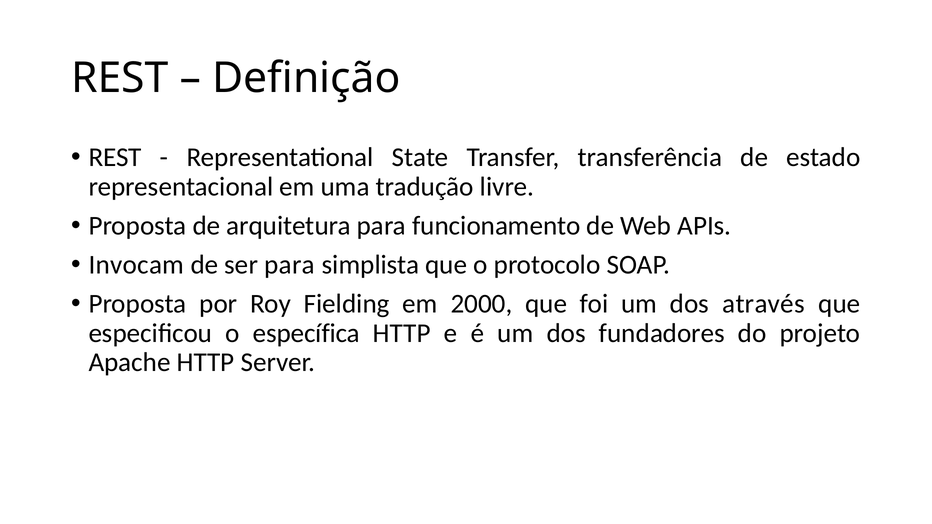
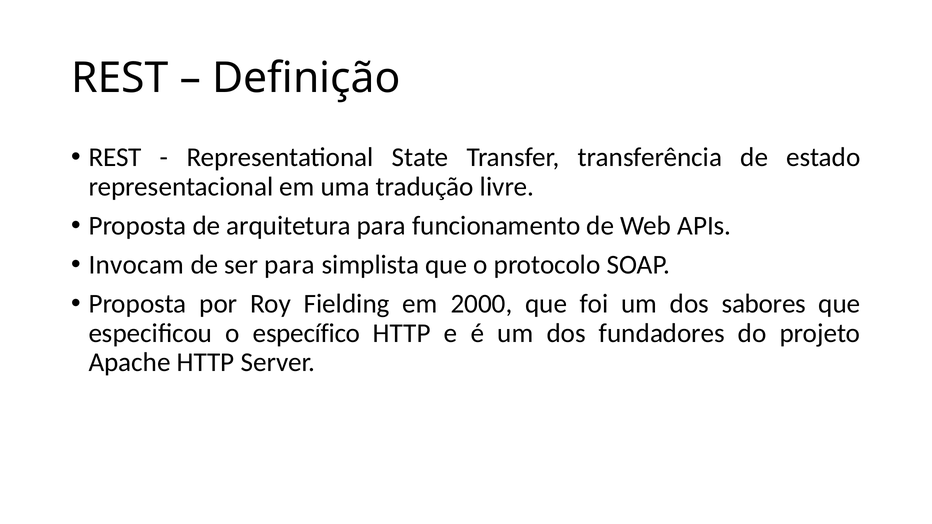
através: através -> sabores
específica: específica -> específico
